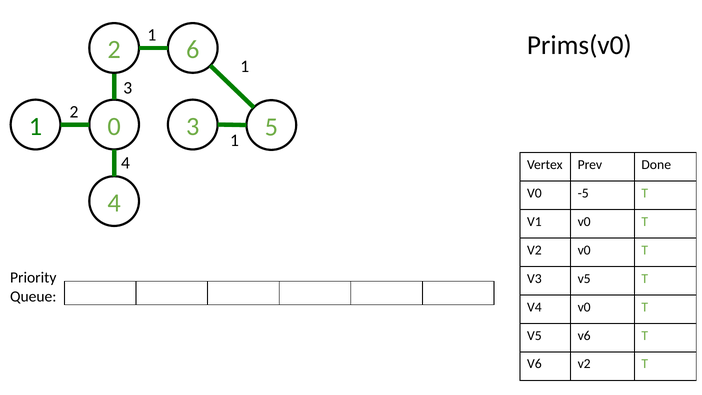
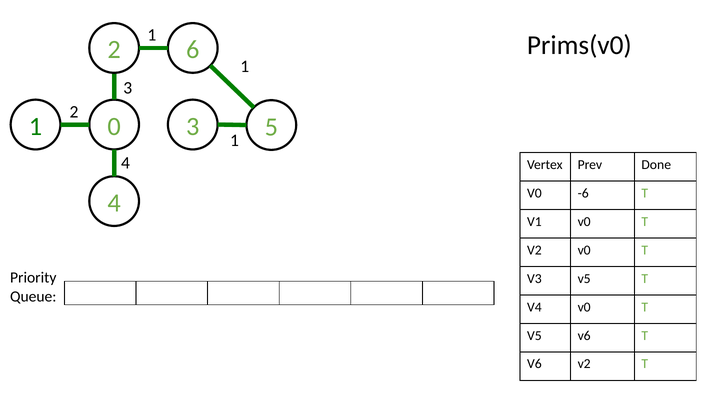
-5: -5 -> -6
